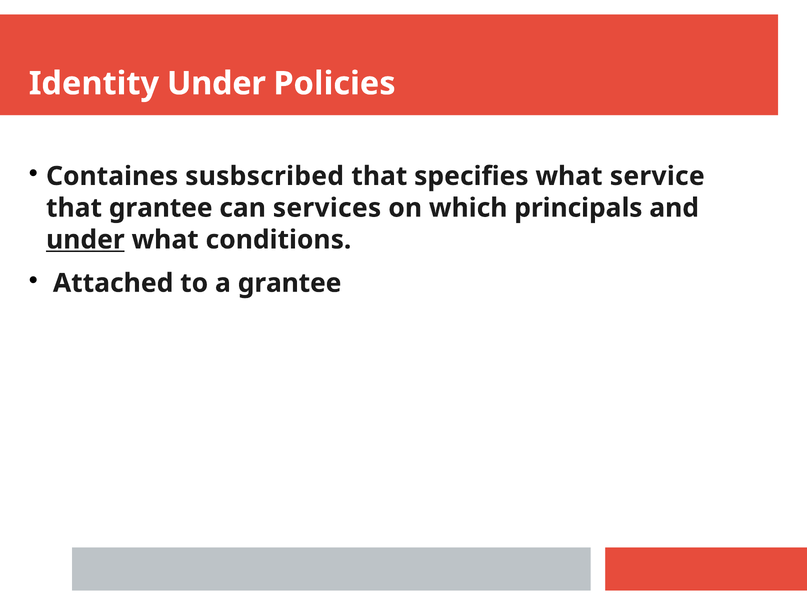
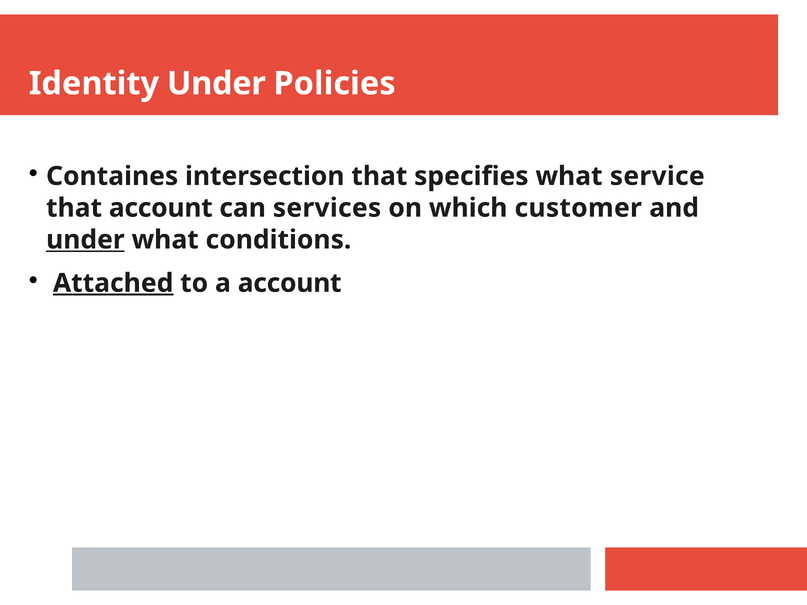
susbscribed: susbscribed -> intersection
that grantee: grantee -> account
principals: principals -> customer
Attached underline: none -> present
a grantee: grantee -> account
